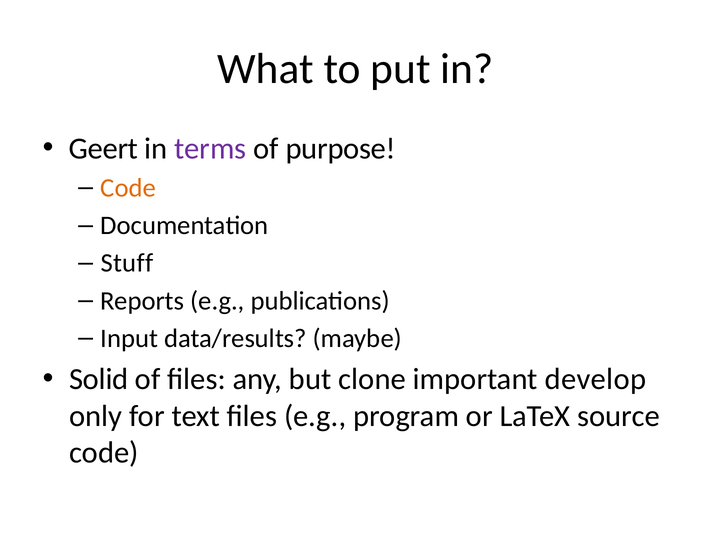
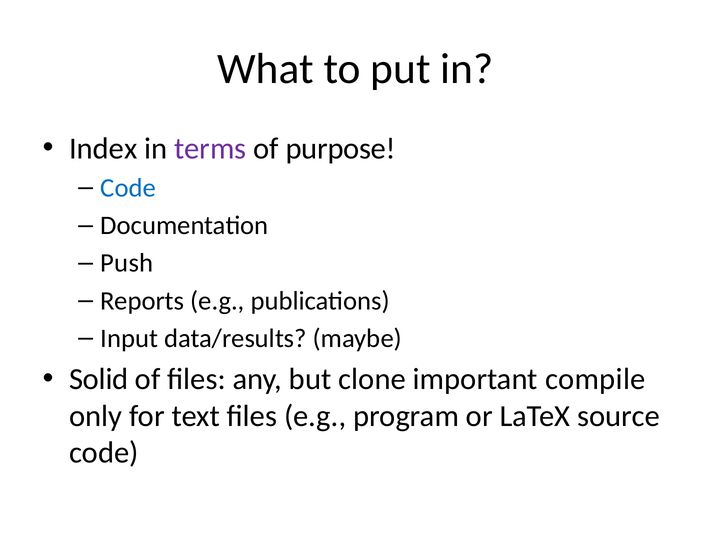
Geert: Geert -> Index
Code at (128, 188) colour: orange -> blue
Stuff: Stuff -> Push
develop: develop -> compile
